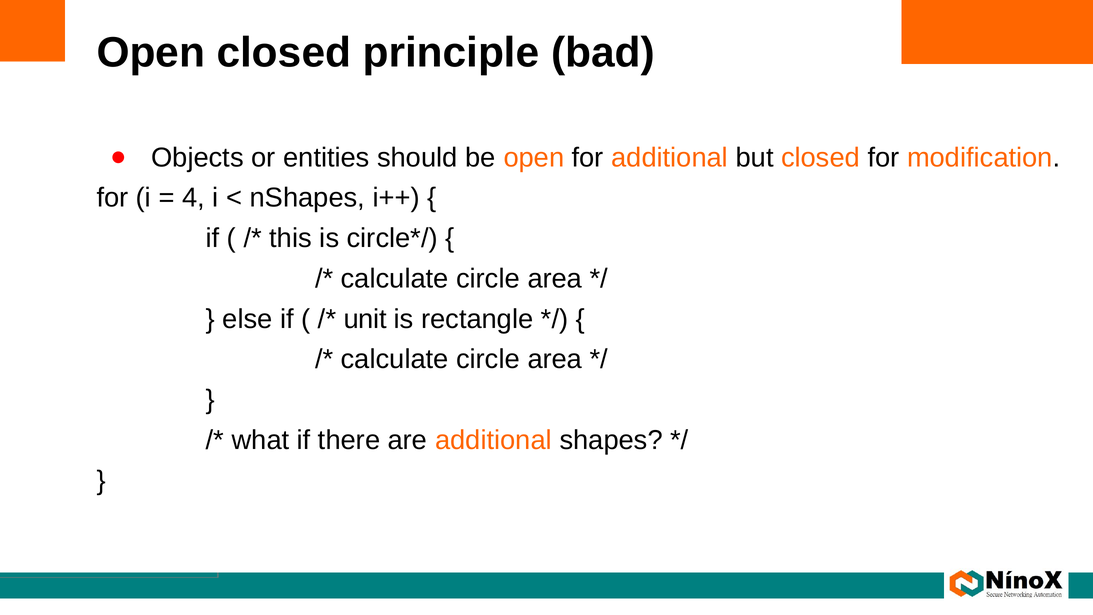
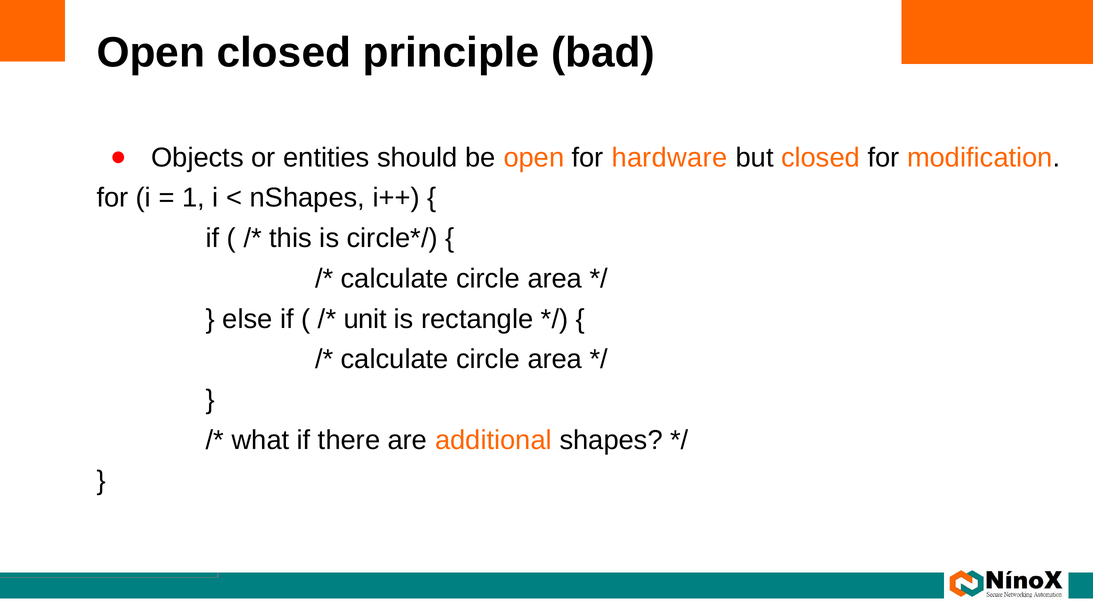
for additional: additional -> hardware
4: 4 -> 1
